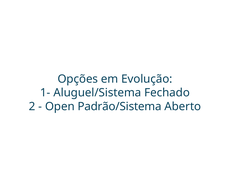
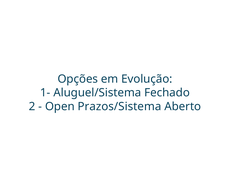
Padrão/Sistema: Padrão/Sistema -> Prazos/Sistema
